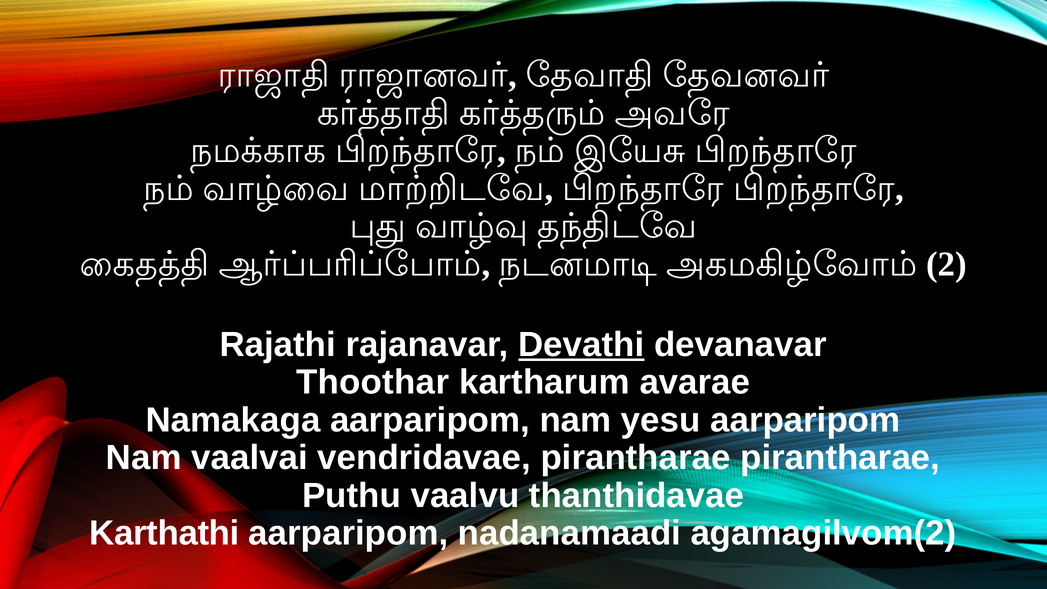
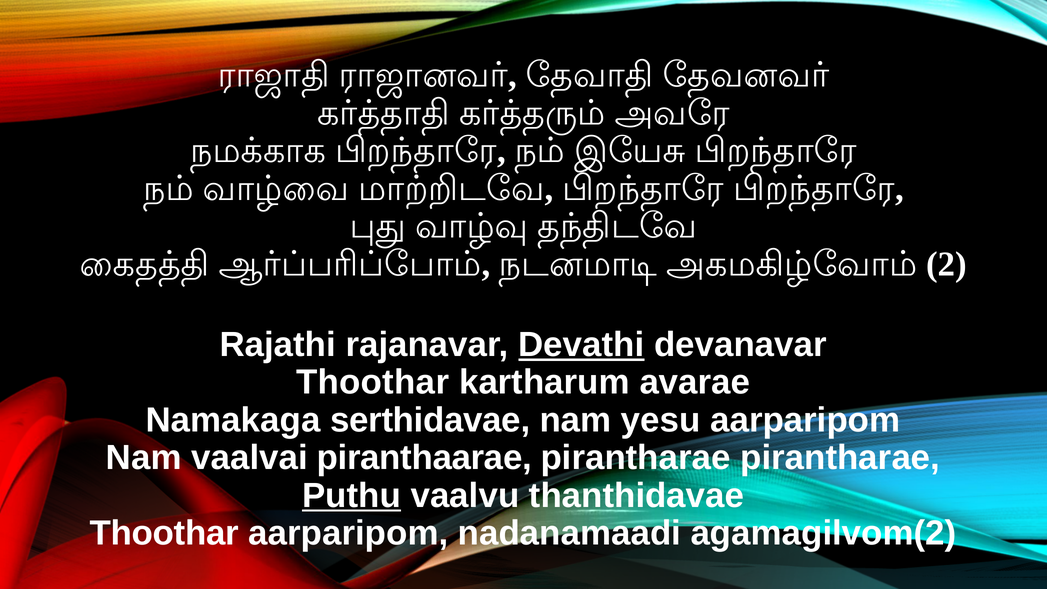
Namakaga aarparipom: aarparipom -> serthidavae
vendridavae: vendridavae -> piranthaarae
Puthu underline: none -> present
Karthathi at (164, 533): Karthathi -> Thoothar
